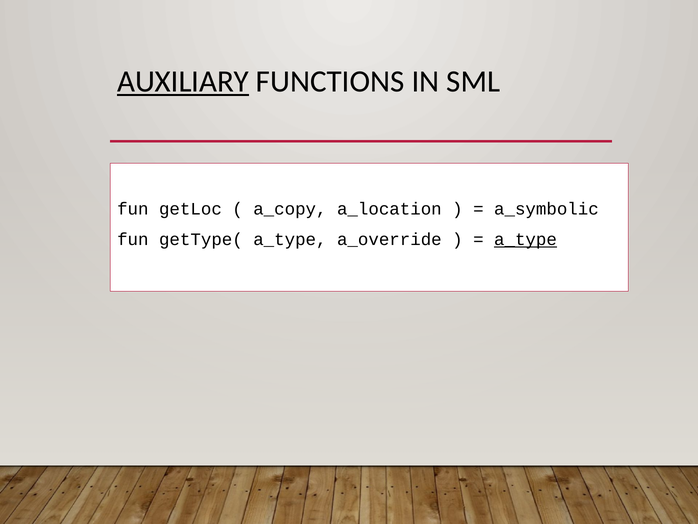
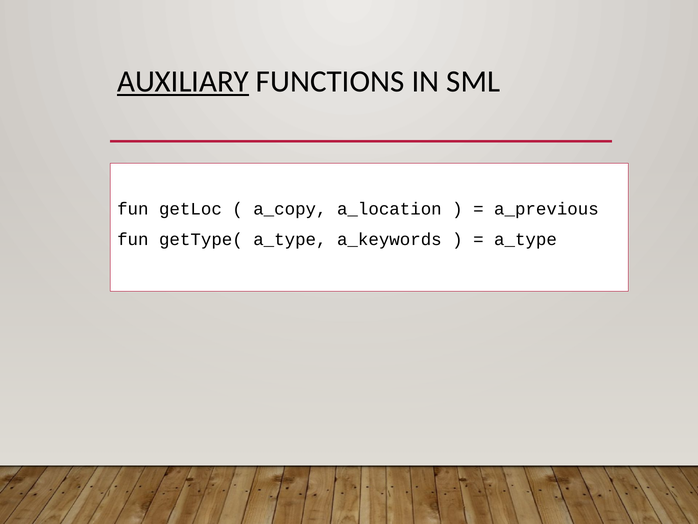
a_symbolic: a_symbolic -> a_previous
a_override: a_override -> a_keywords
a_type at (525, 239) underline: present -> none
